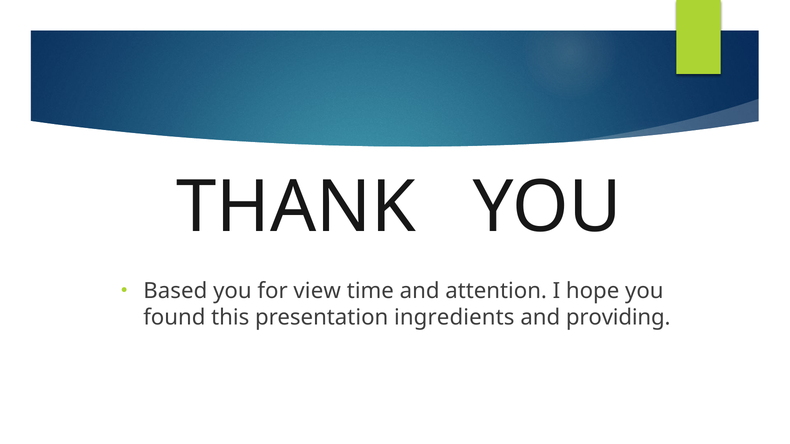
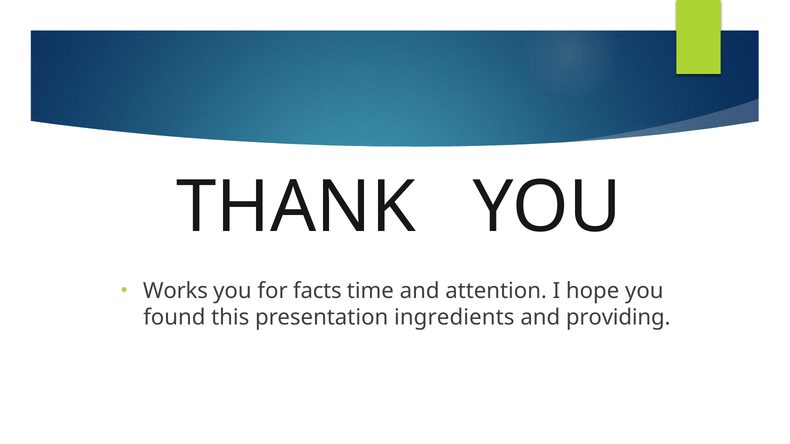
Based: Based -> Works
view: view -> facts
